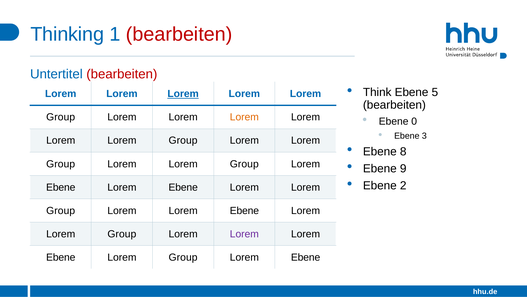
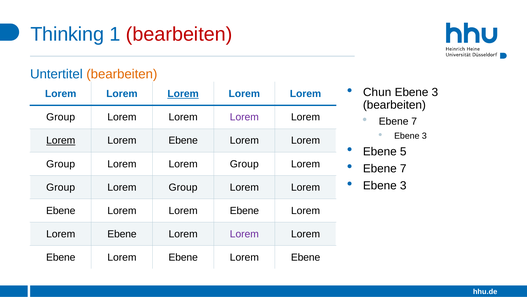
bearbeiten at (122, 74) colour: red -> orange
Think: Think -> Chun
5 at (435, 92): 5 -> 3
Lorem at (244, 117) colour: orange -> purple
0 at (414, 121): 0 -> 7
Lorem at (61, 141) underline: none -> present
Group at (183, 141): Group -> Ebene
8: 8 -> 5
9 at (403, 168): 9 -> 7
2 at (403, 185): 2 -> 3
Ebene at (61, 187): Ebene -> Group
Ebene at (183, 187): Ebene -> Group
Group at (61, 211): Group -> Ebene
Group at (122, 234): Group -> Ebene
Group at (183, 257): Group -> Ebene
